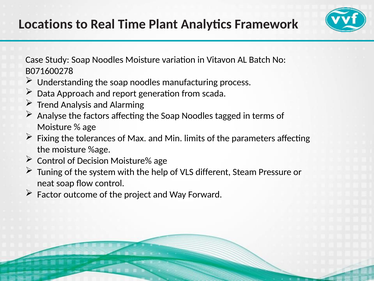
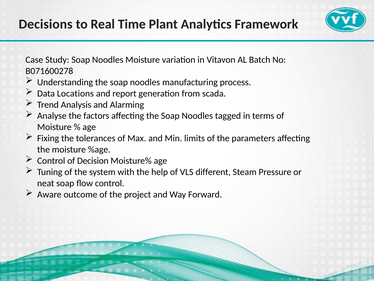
Locations: Locations -> Decisions
Approach: Approach -> Locations
Factor: Factor -> Aware
